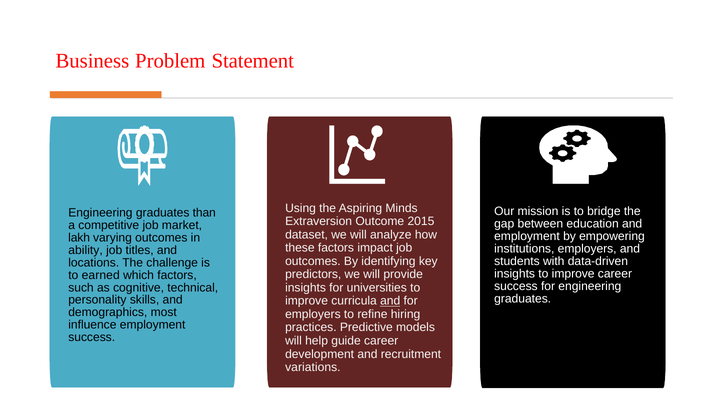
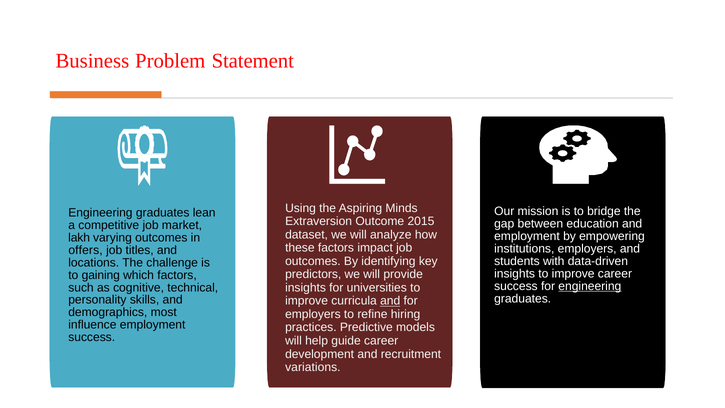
than: than -> lean
ability: ability -> offers
earned: earned -> gaining
engineering at (590, 286) underline: none -> present
